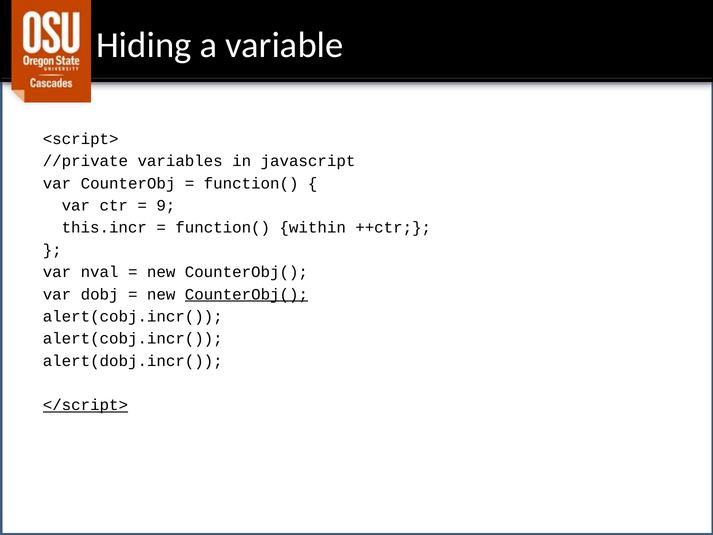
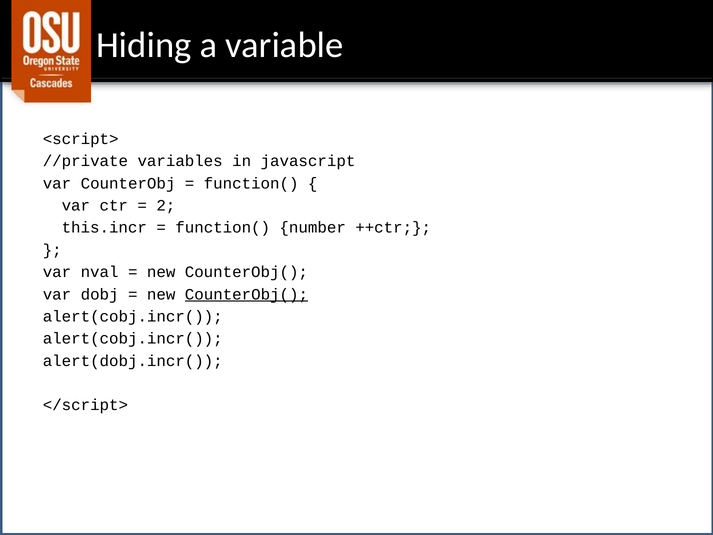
9: 9 -> 2
within: within -> number
</script> underline: present -> none
